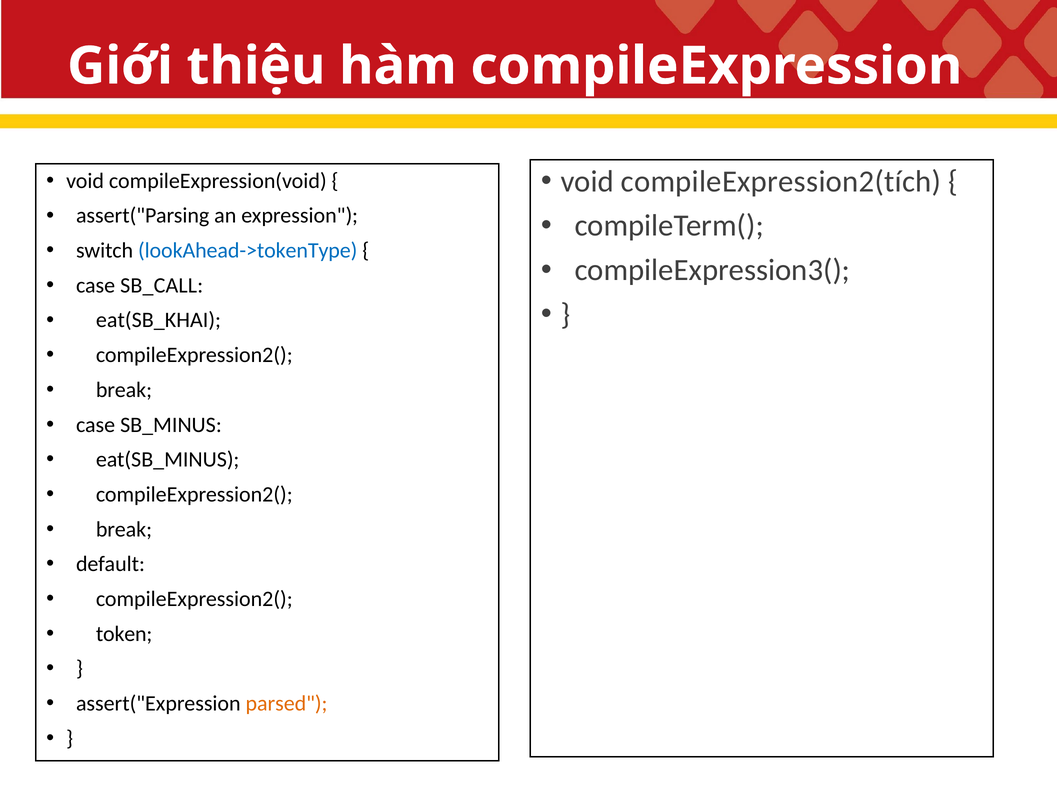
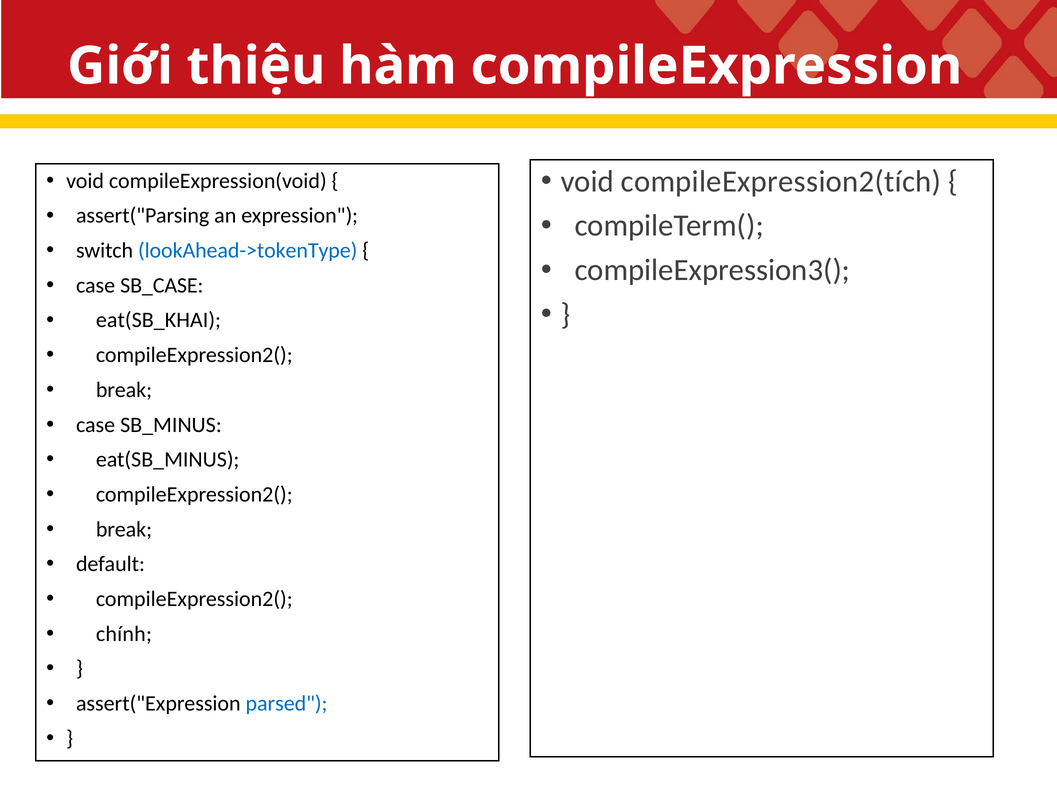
SB_CALL: SB_CALL -> SB_CASE
token: token -> chính
parsed colour: orange -> blue
